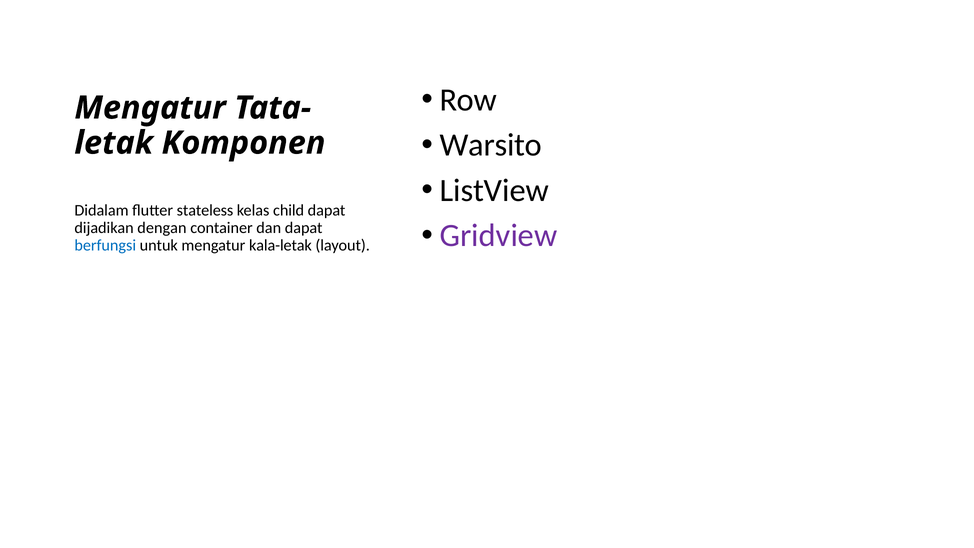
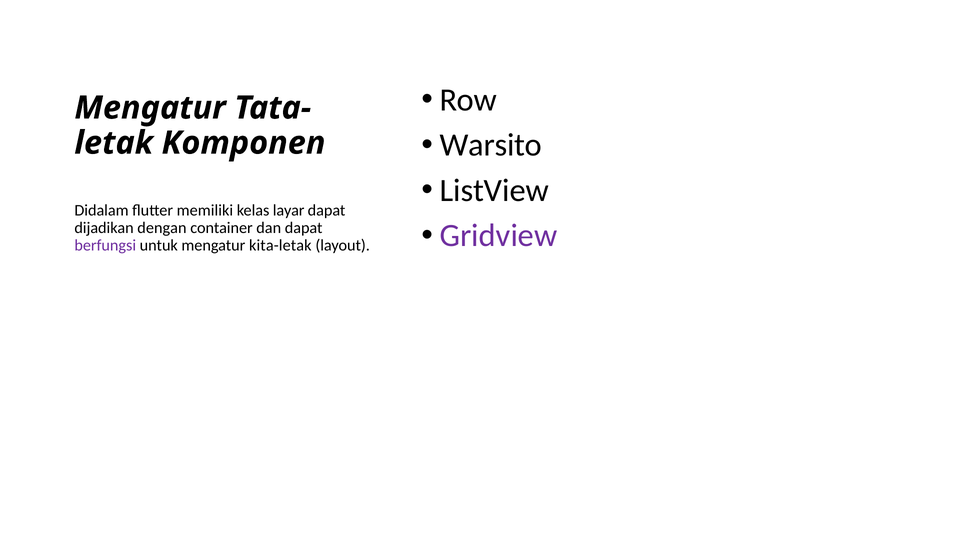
stateless: stateless -> memiliki
child: child -> layar
berfungsi colour: blue -> purple
kala-letak: kala-letak -> kita-letak
